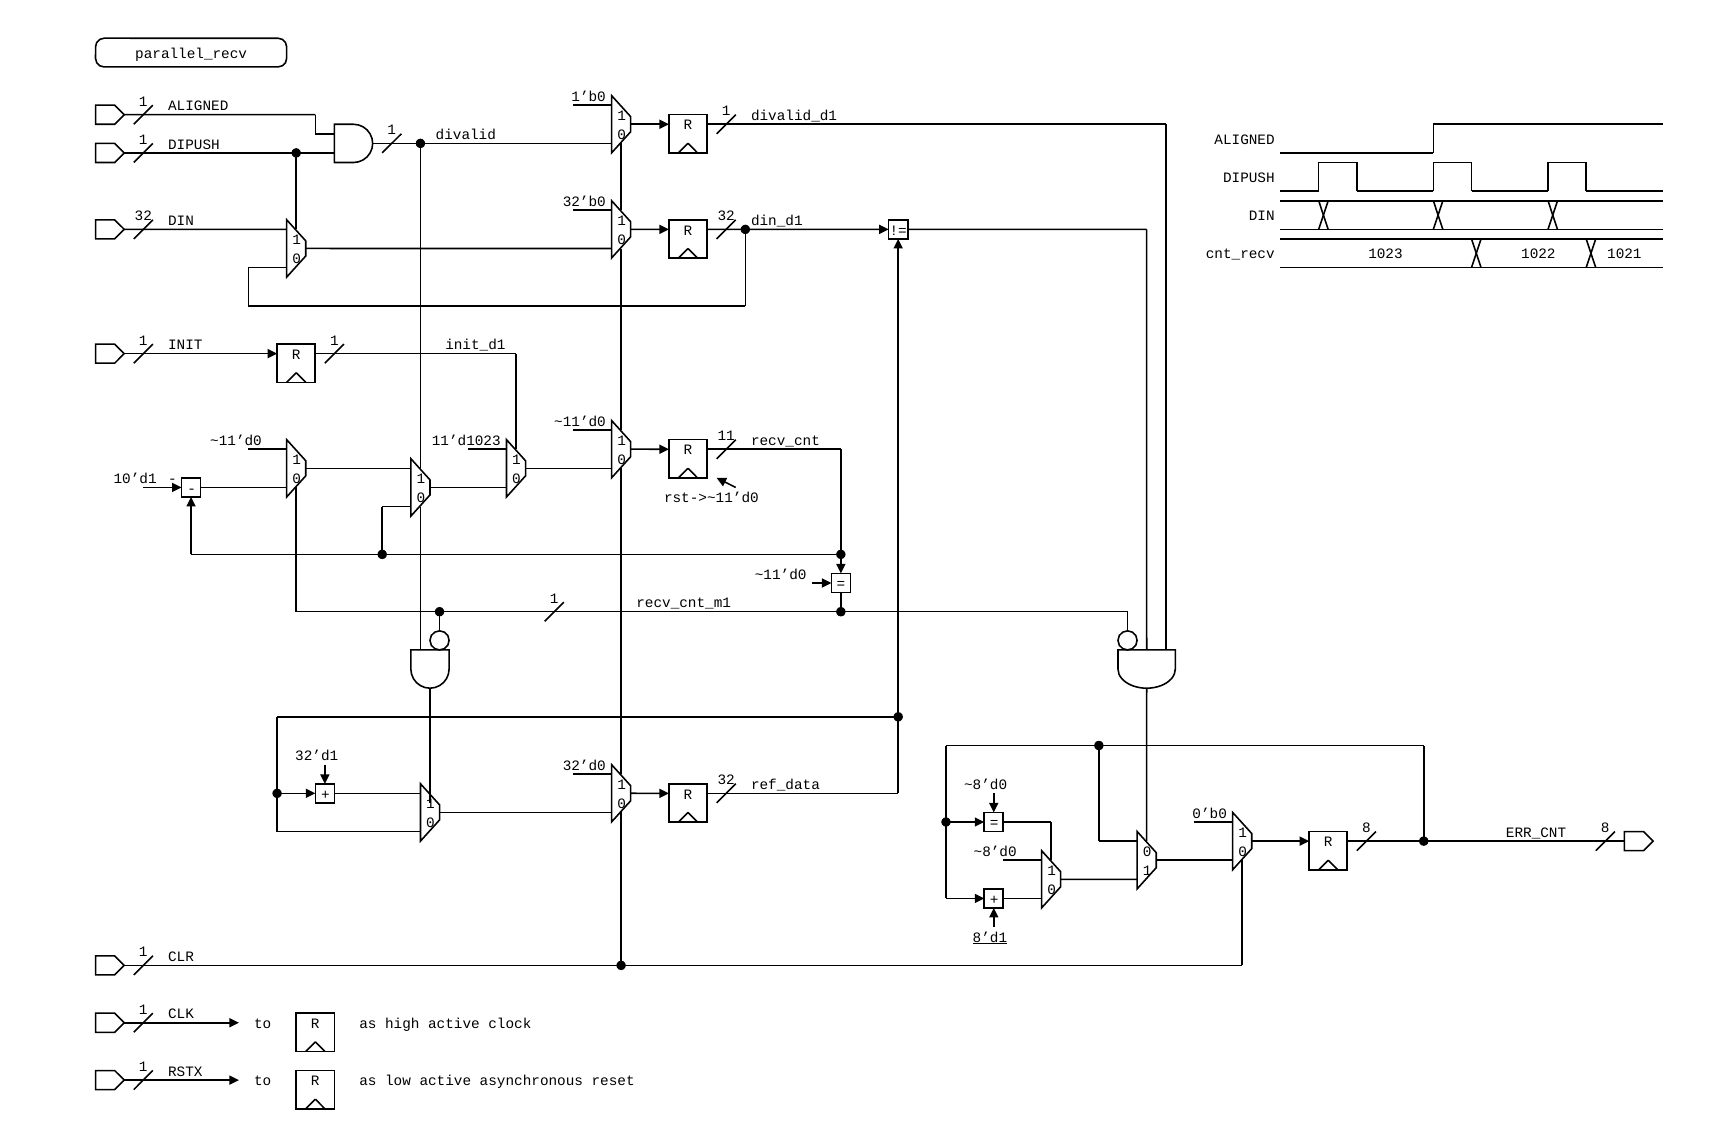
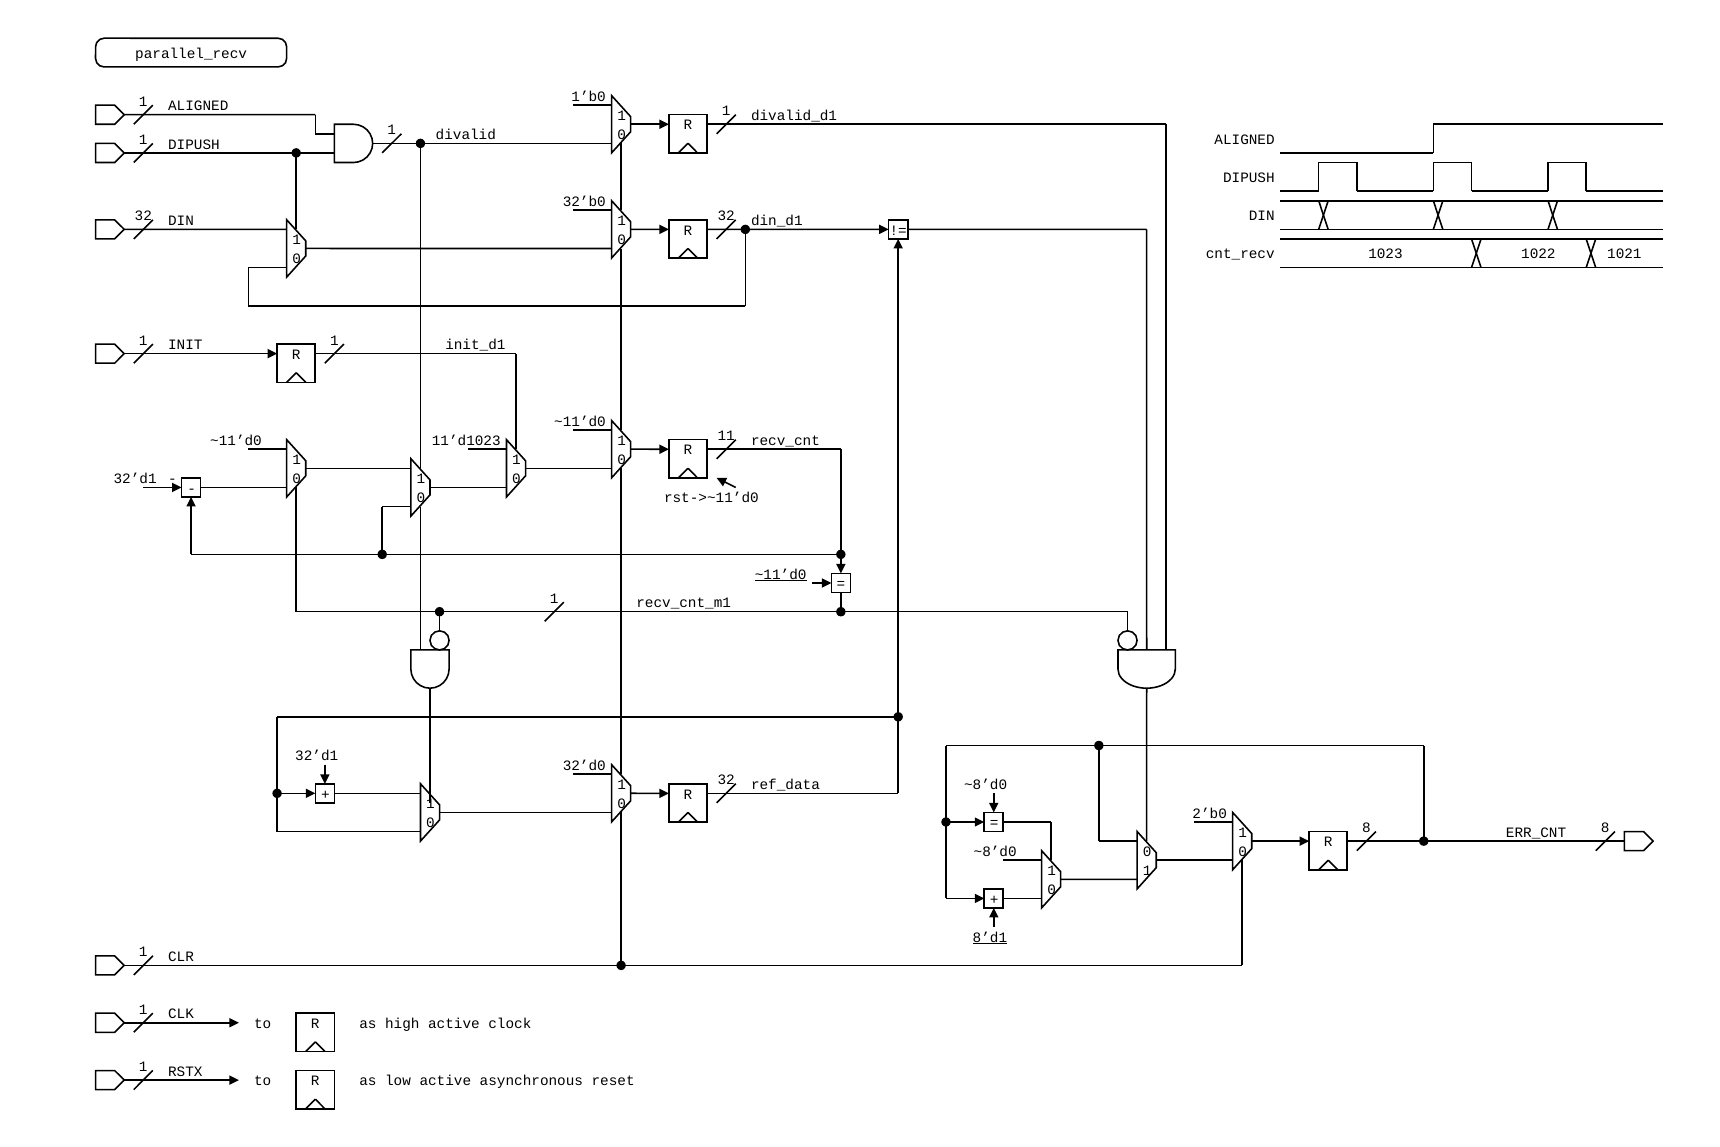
10’d1 at (135, 479): 10’d1 -> 32’d1
~11’d0 at (781, 574) underline: none -> present
0’b0: 0’b0 -> 2’b0
